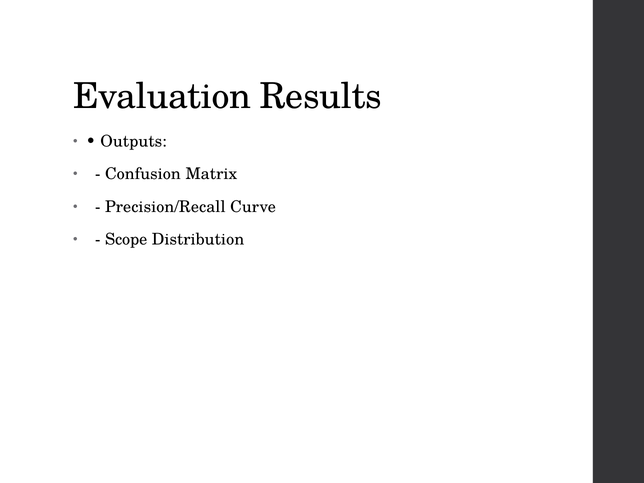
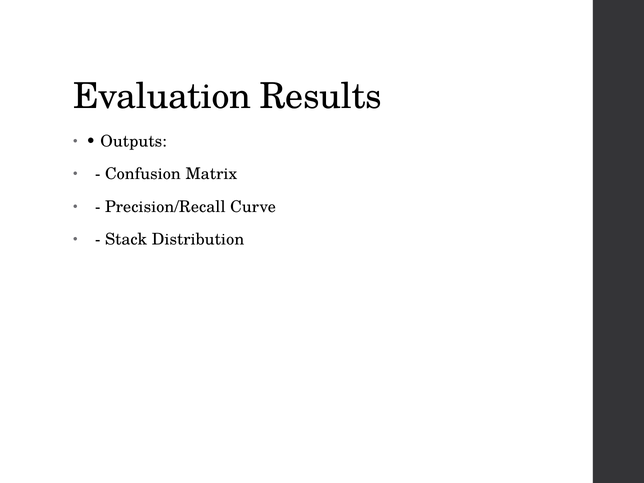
Scope: Scope -> Stack
